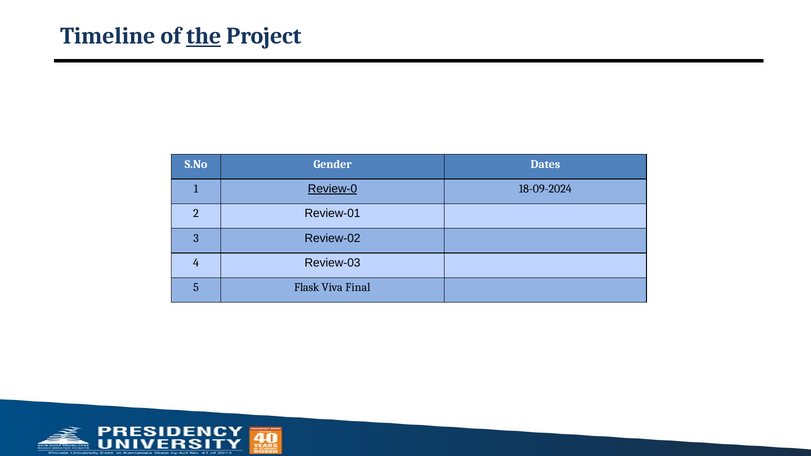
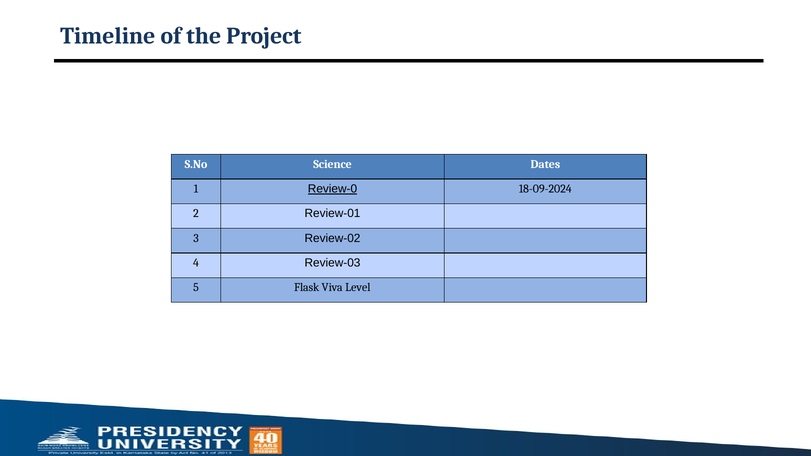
the underline: present -> none
Gender: Gender -> Science
Final: Final -> Level
